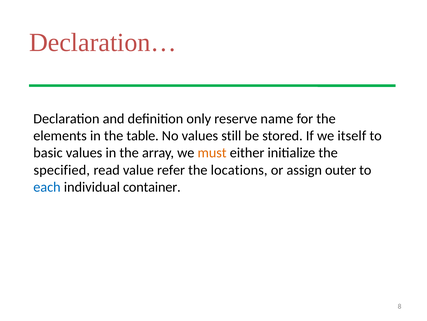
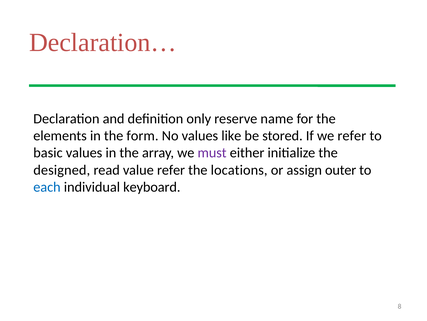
table: table -> form
still: still -> like
we itself: itself -> refer
must colour: orange -> purple
specified: specified -> designed
container: container -> keyboard
